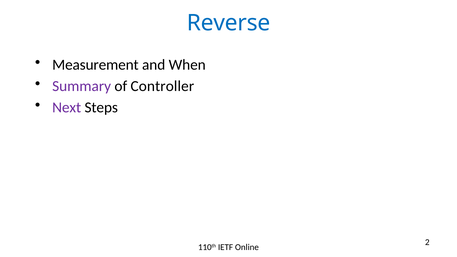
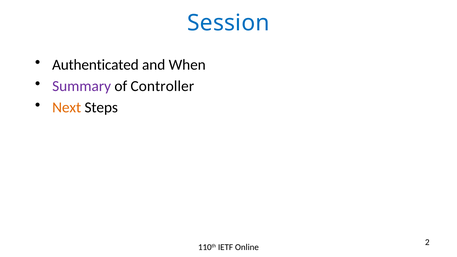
Reverse: Reverse -> Session
Measurement: Measurement -> Authenticated
Next colour: purple -> orange
